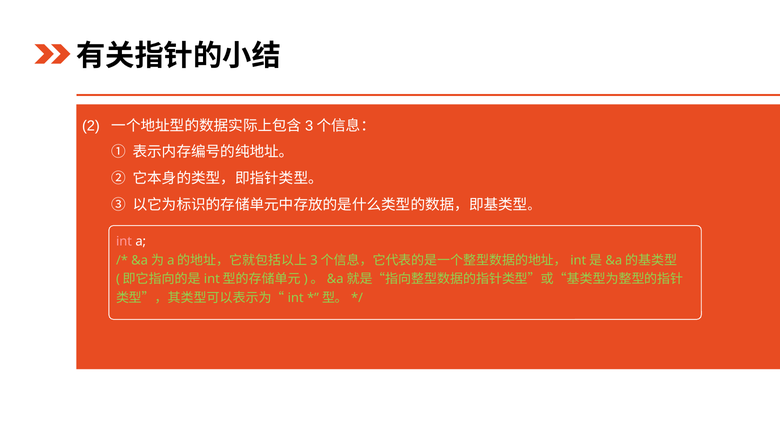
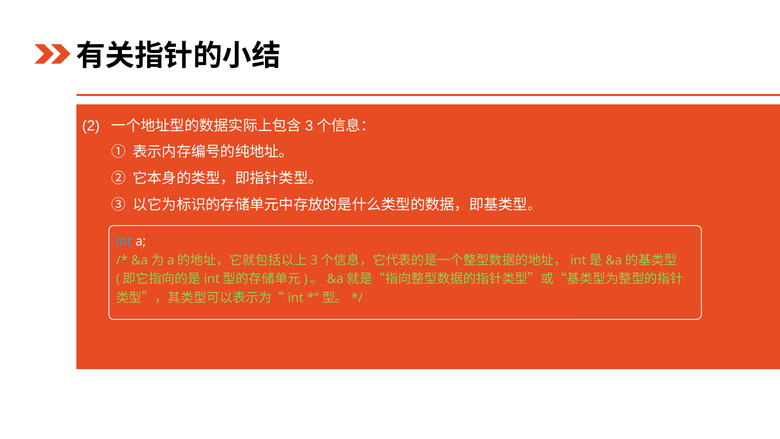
int colour: pink -> light blue
